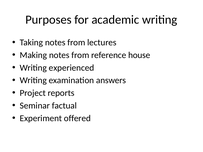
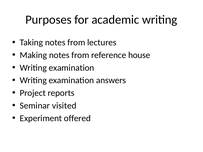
experienced at (71, 68): experienced -> examination
factual: factual -> visited
